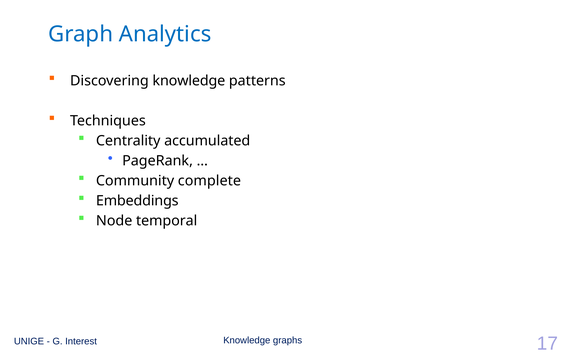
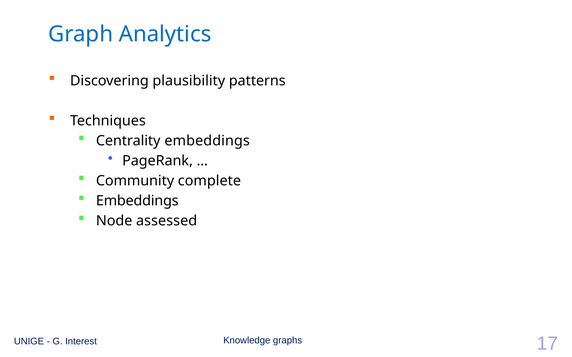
Discovering knowledge: knowledge -> plausibility
Centrality accumulated: accumulated -> embeddings
temporal: temporal -> assessed
